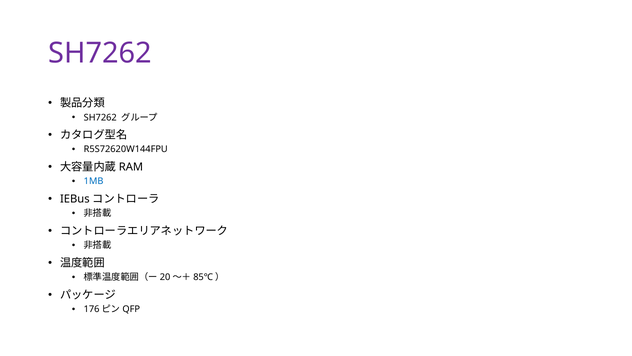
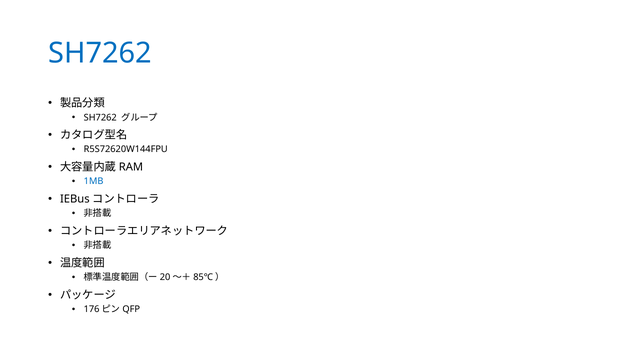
SH7262 at (100, 53) colour: purple -> blue
